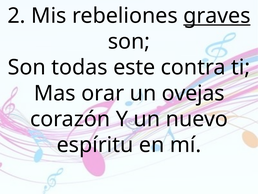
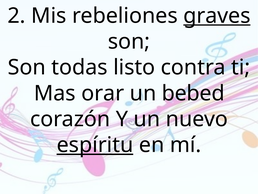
este: este -> listo
ovejas: ovejas -> bebed
espíritu underline: none -> present
